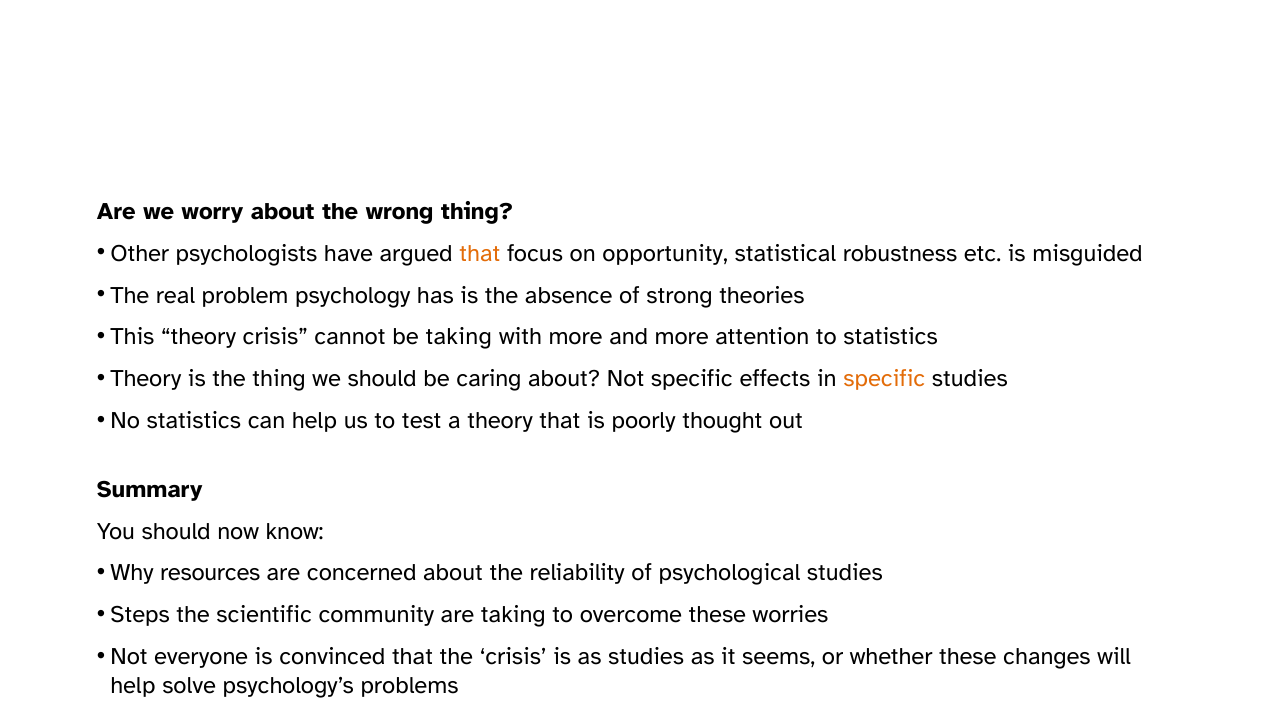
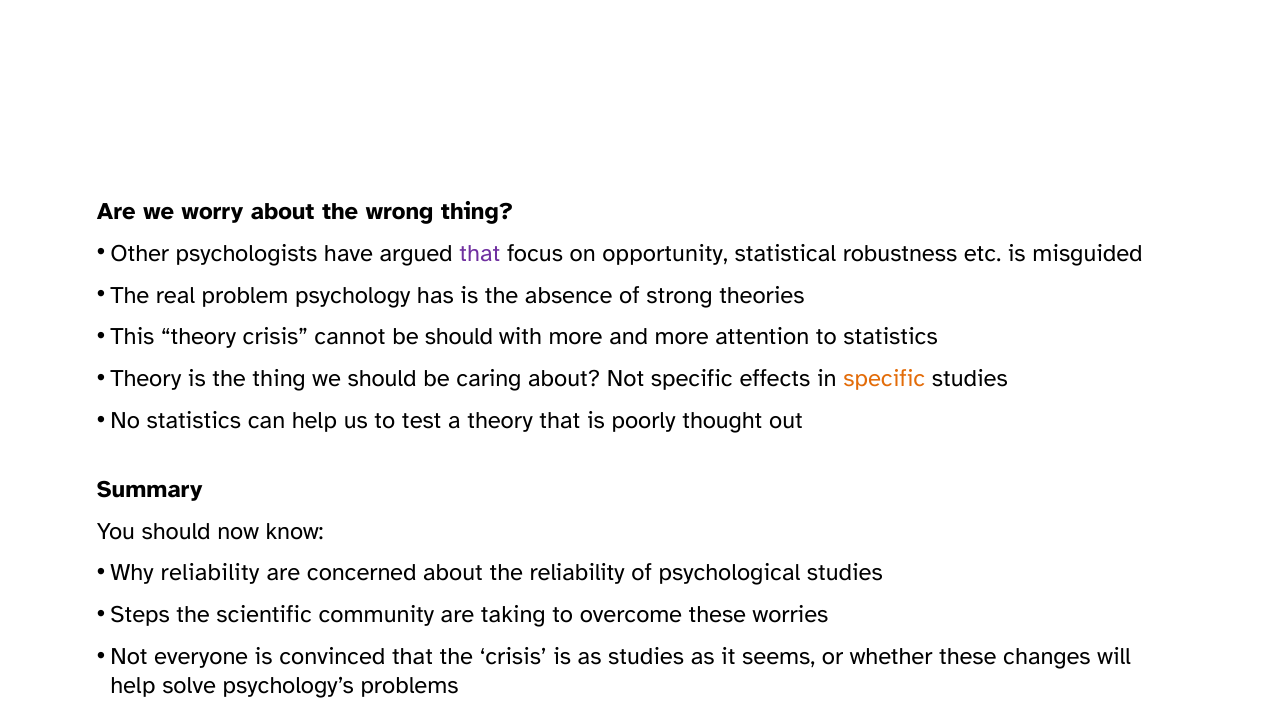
that at (480, 253) colour: orange -> purple
be taking: taking -> should
Why resources: resources -> reliability
